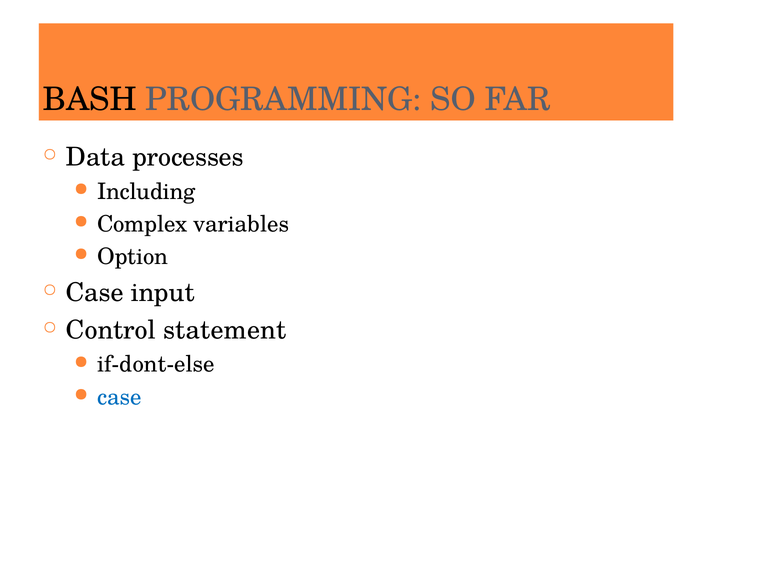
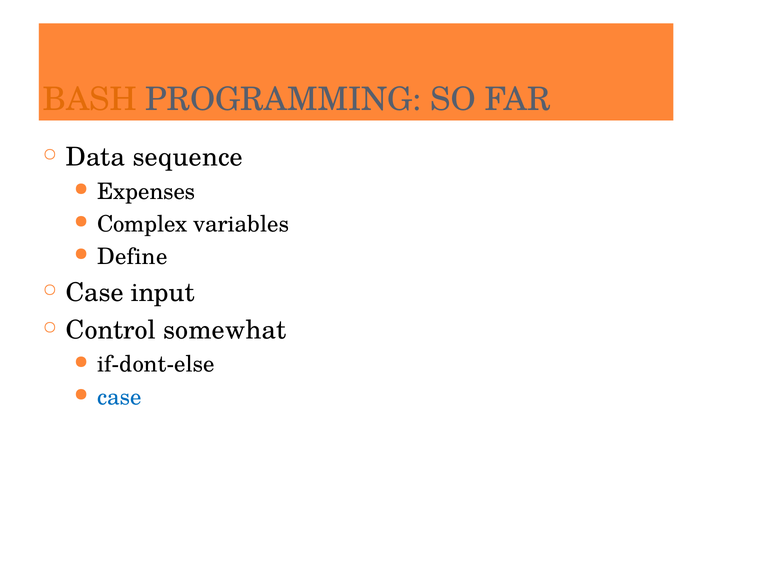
BASH colour: black -> orange
processes: processes -> sequence
Including: Including -> Expenses
Option: Option -> Define
statement: statement -> somewhat
